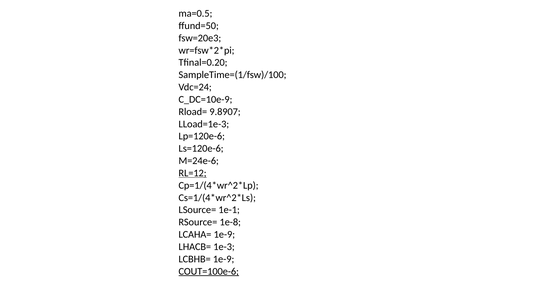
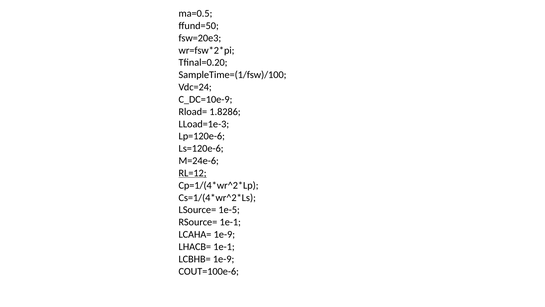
9.8907: 9.8907 -> 1.8286
1e-1: 1e-1 -> 1e-5
RSource= 1e-8: 1e-8 -> 1e-1
LHACB= 1e-3: 1e-3 -> 1e-1
COUT=100e-6 underline: present -> none
